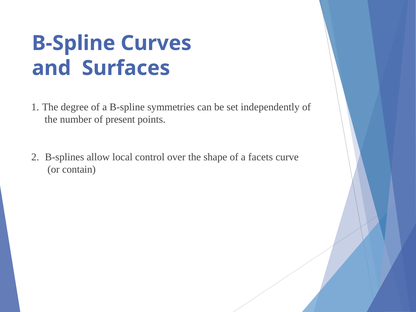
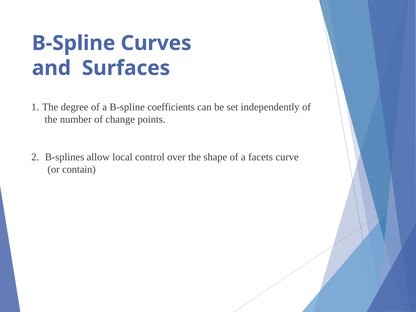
symmetries: symmetries -> coefficients
present: present -> change
